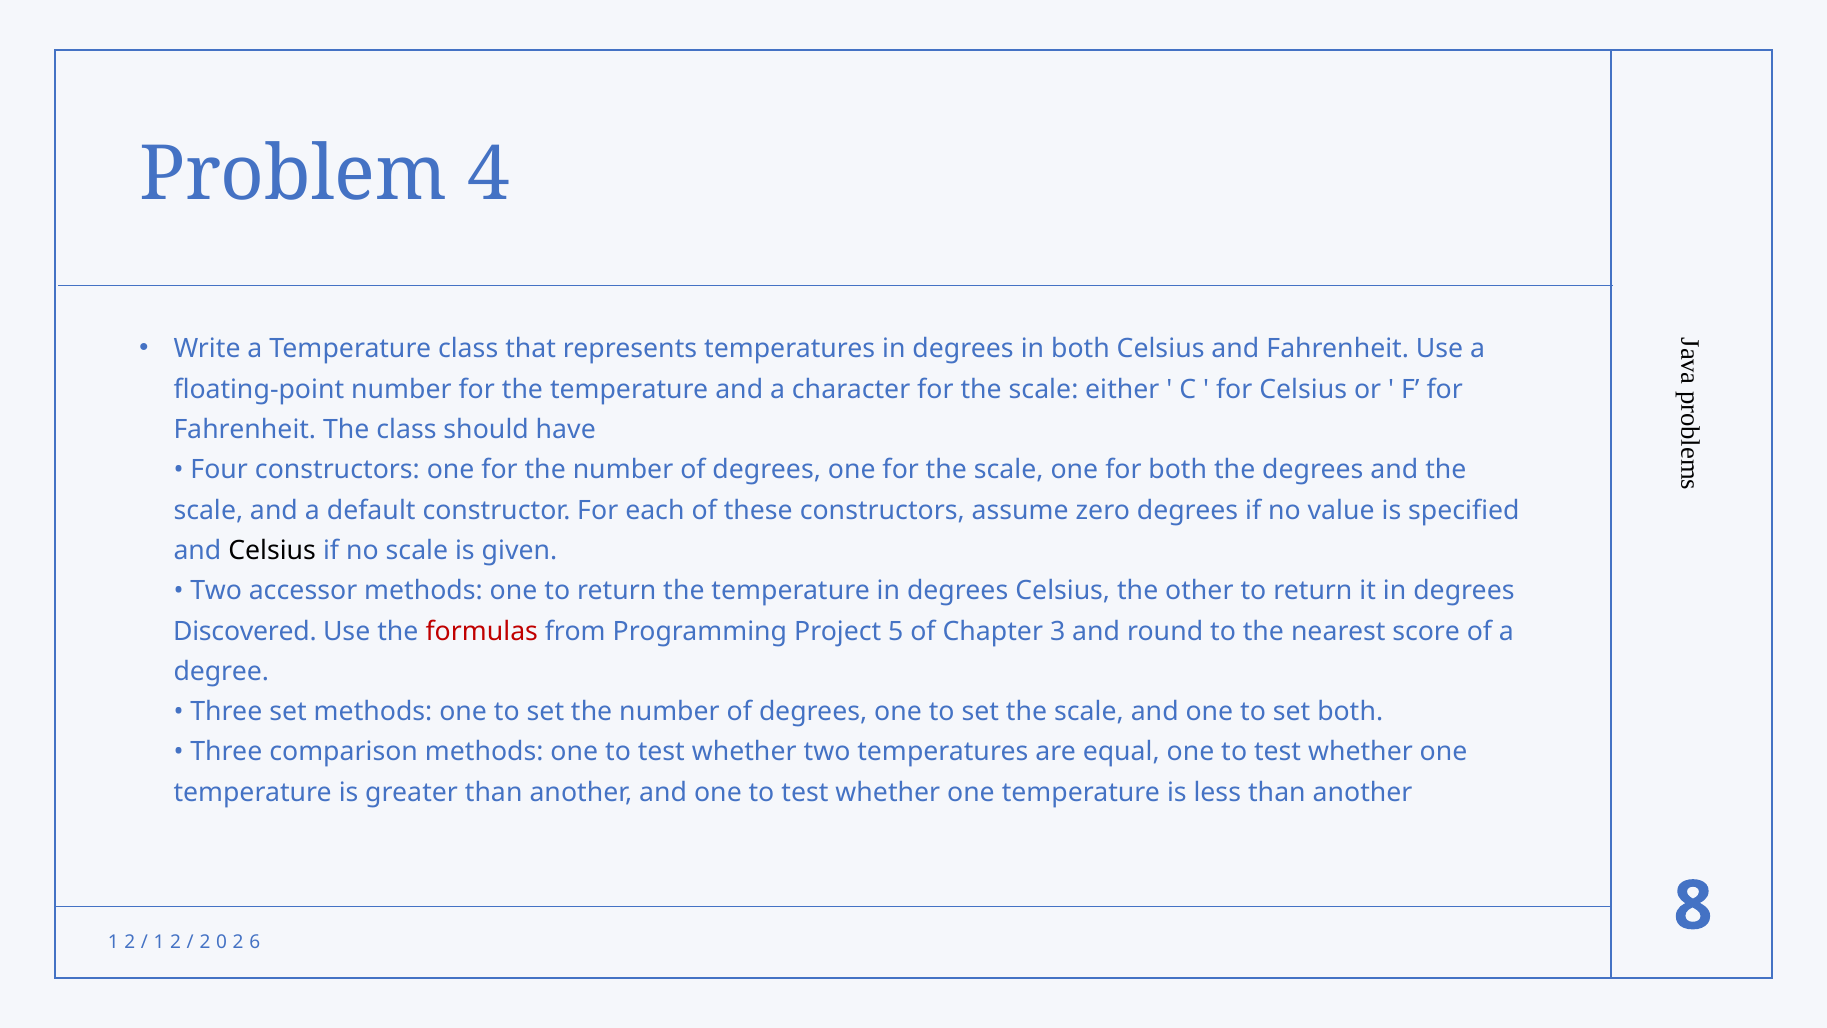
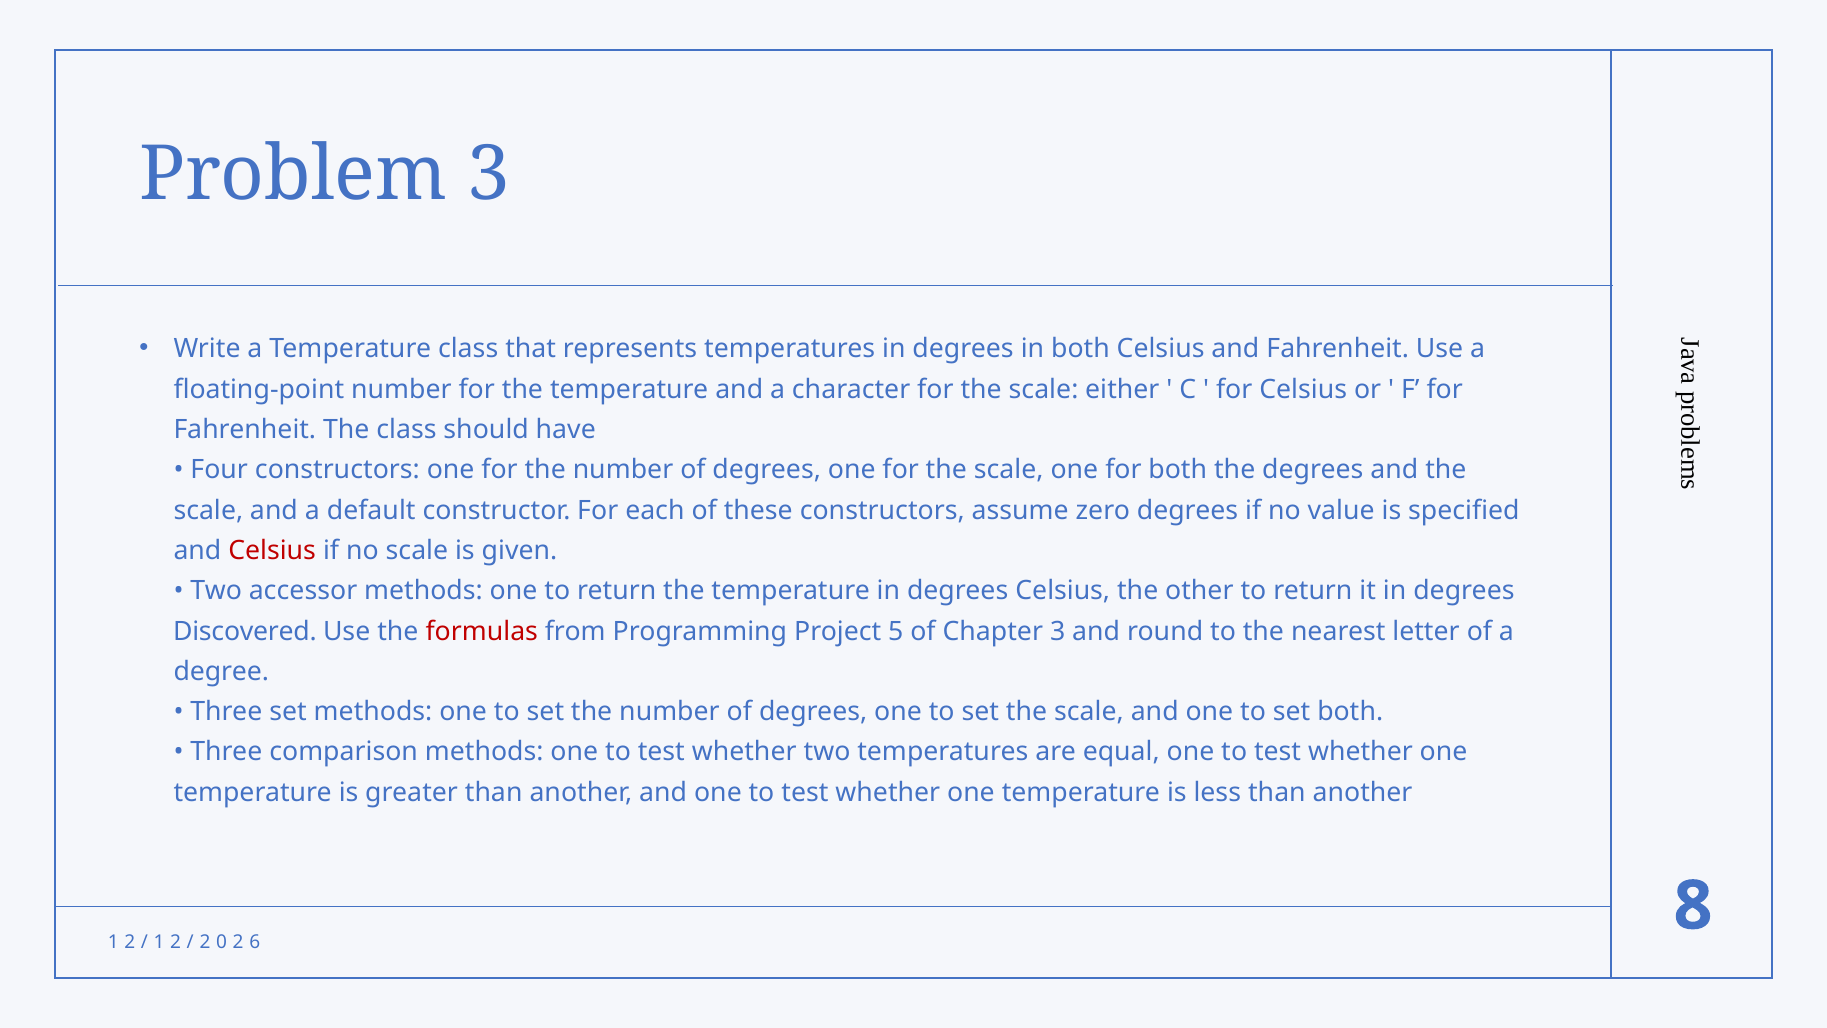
Problem 4: 4 -> 3
Celsius at (272, 550) colour: black -> red
score: score -> letter
